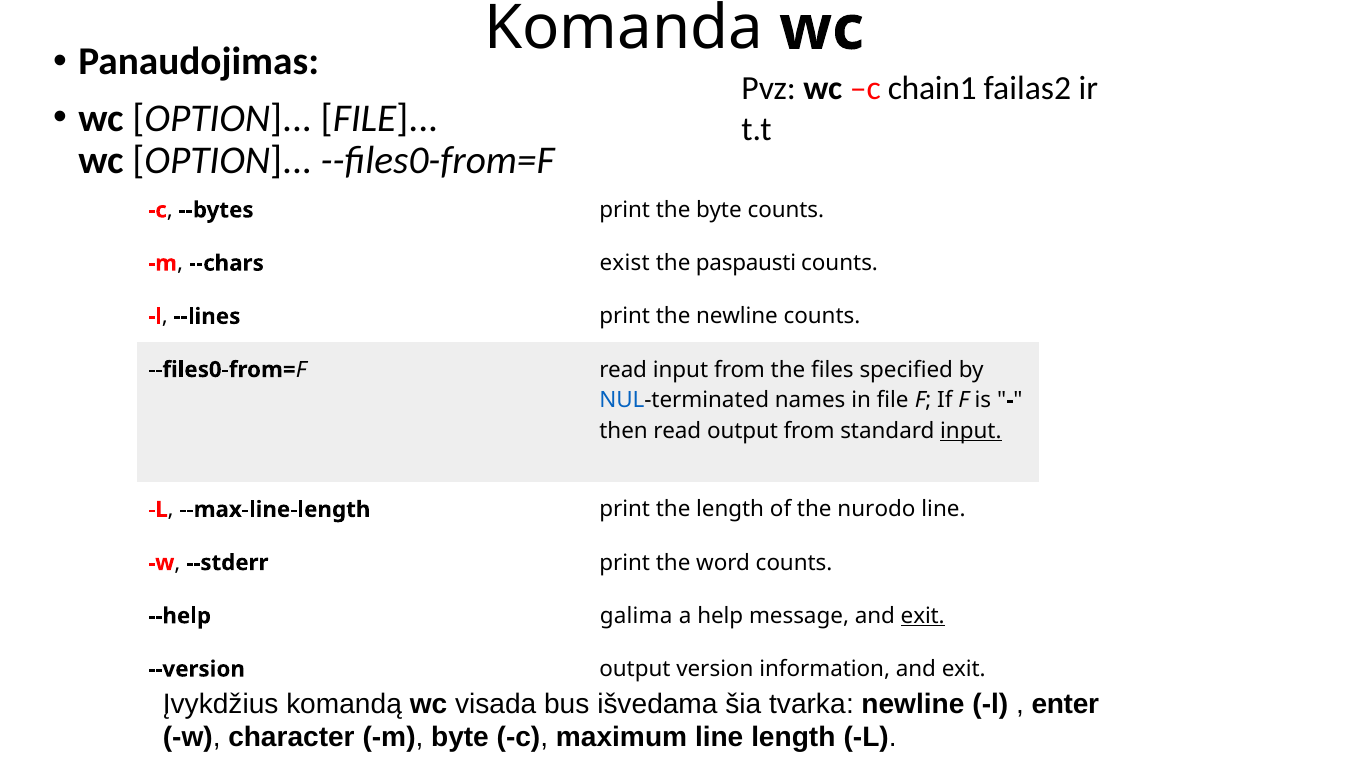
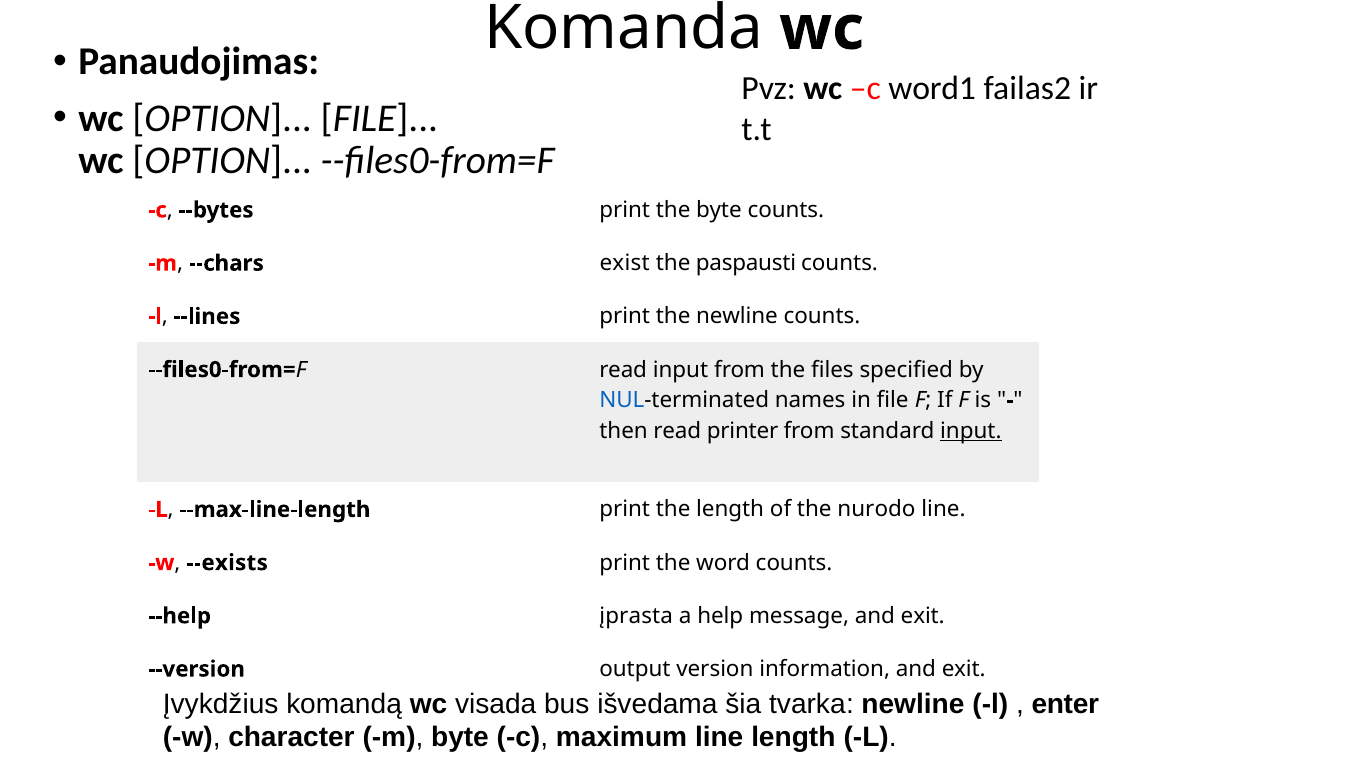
chain1: chain1 -> word1
read output: output -> printer
--stderr: --stderr -> --exists
galima: galima -> įprasta
exit at (923, 616) underline: present -> none
